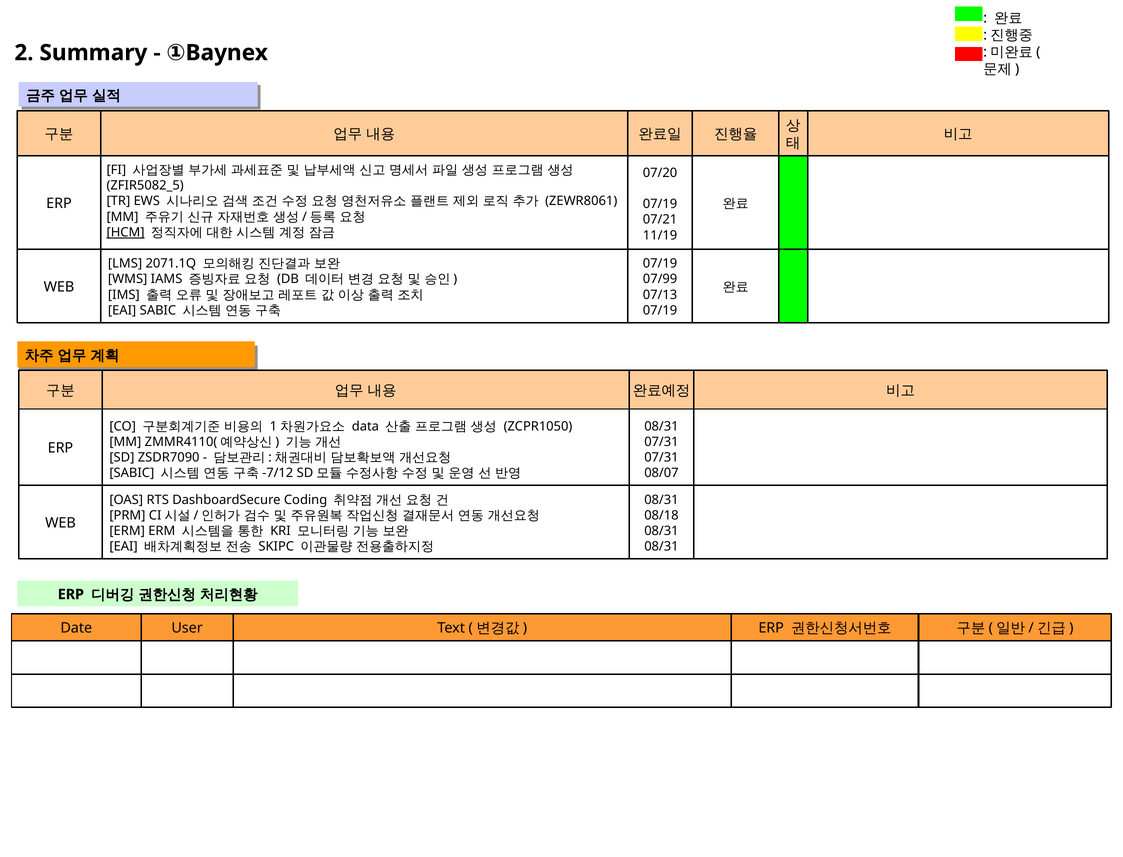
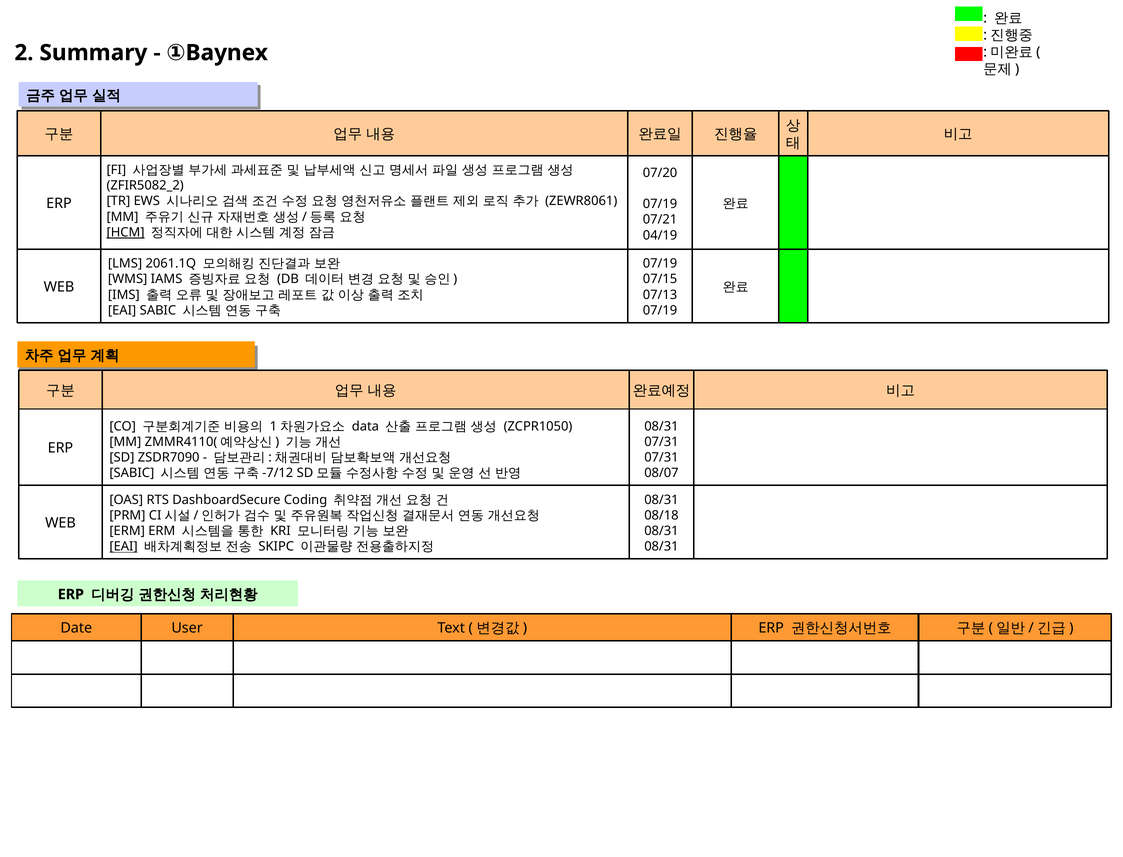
ZFIR5082_5: ZFIR5082_5 -> ZFIR5082_2
11/19: 11/19 -> 04/19
2071.1Q: 2071.1Q -> 2061.1Q
07/99: 07/99 -> 07/15
EAI at (124, 546) underline: none -> present
